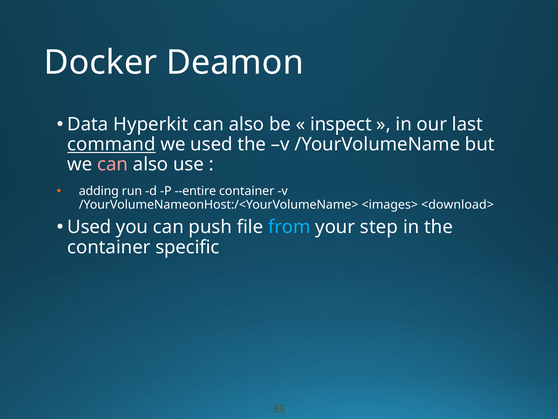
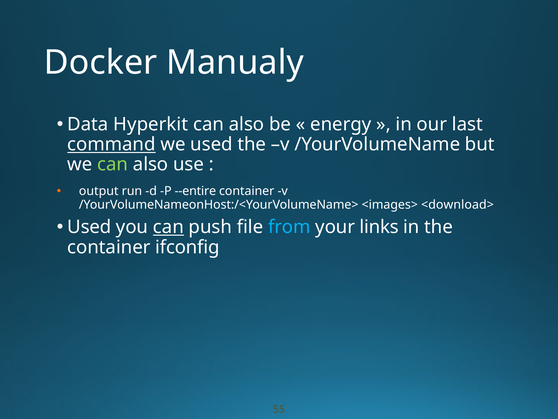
Deamon: Deamon -> Manualy
inspect: inspect -> energy
can at (113, 164) colour: pink -> light green
adding: adding -> output
can at (168, 227) underline: none -> present
step: step -> links
specific: specific -> ifconfig
